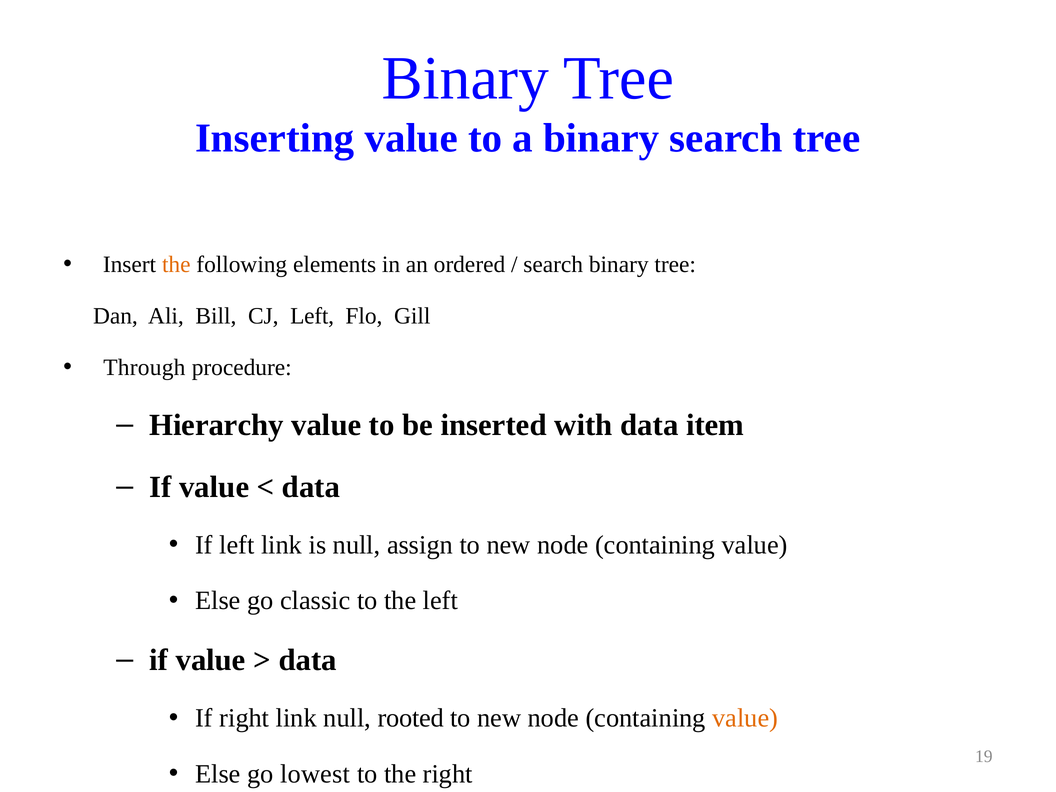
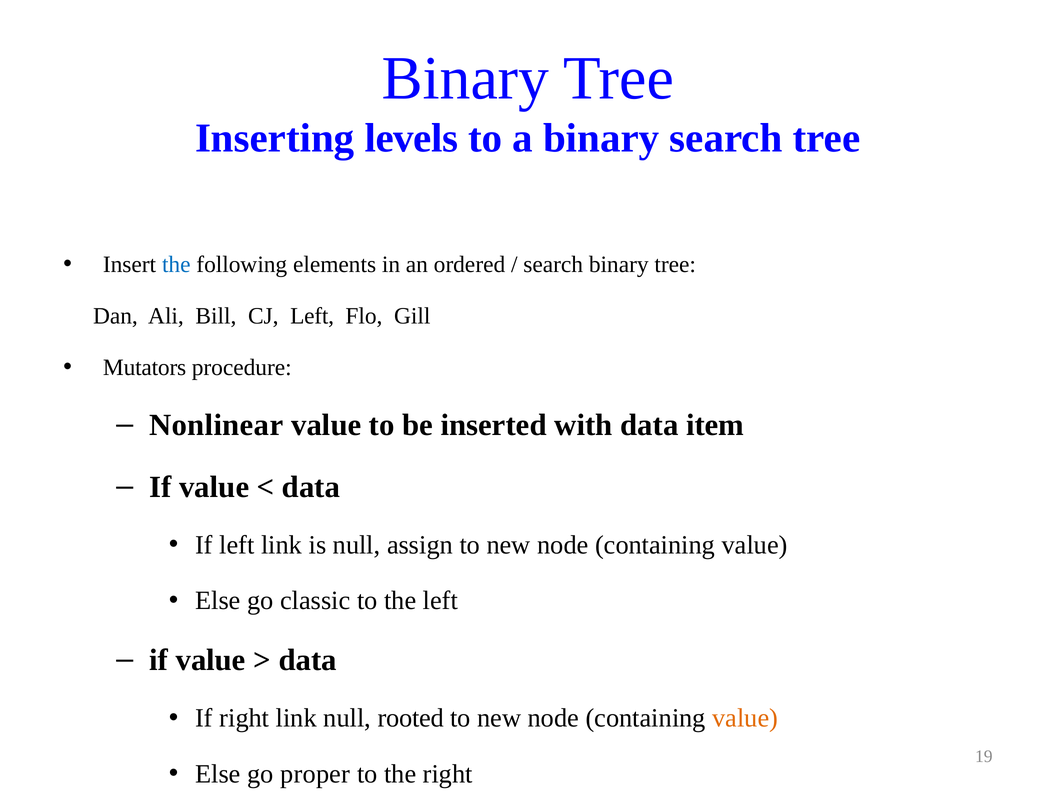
Inserting value: value -> levels
the at (176, 265) colour: orange -> blue
Through: Through -> Mutators
Hierarchy: Hierarchy -> Nonlinear
lowest: lowest -> proper
